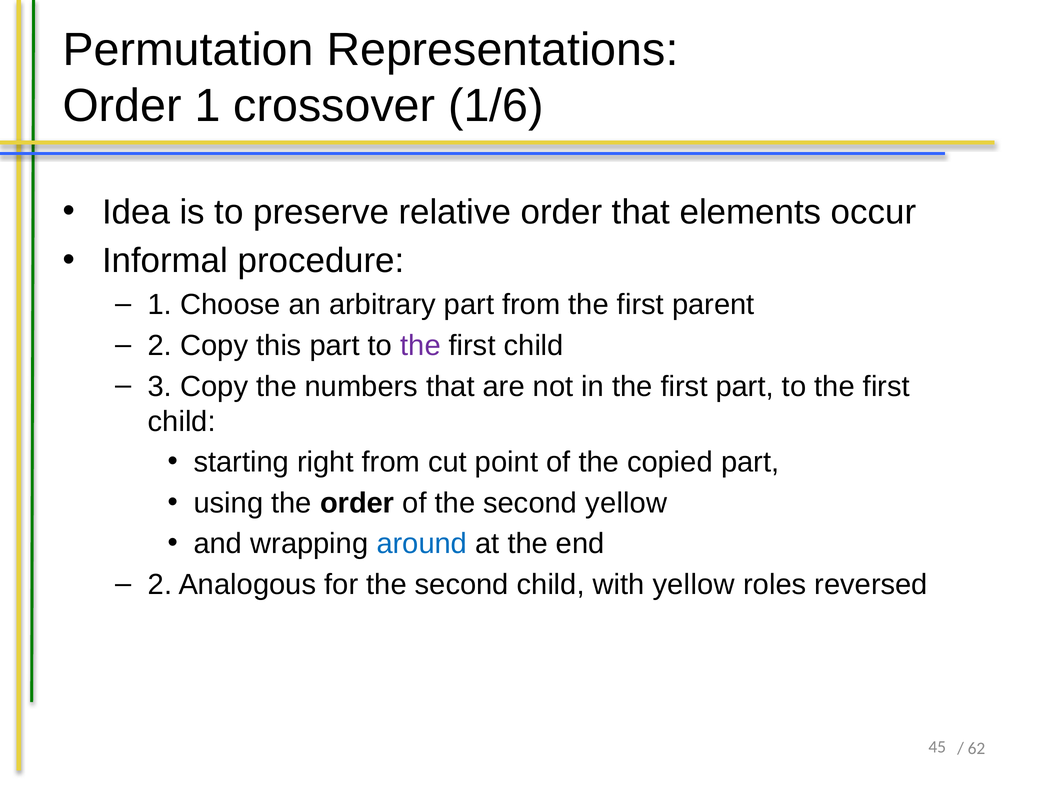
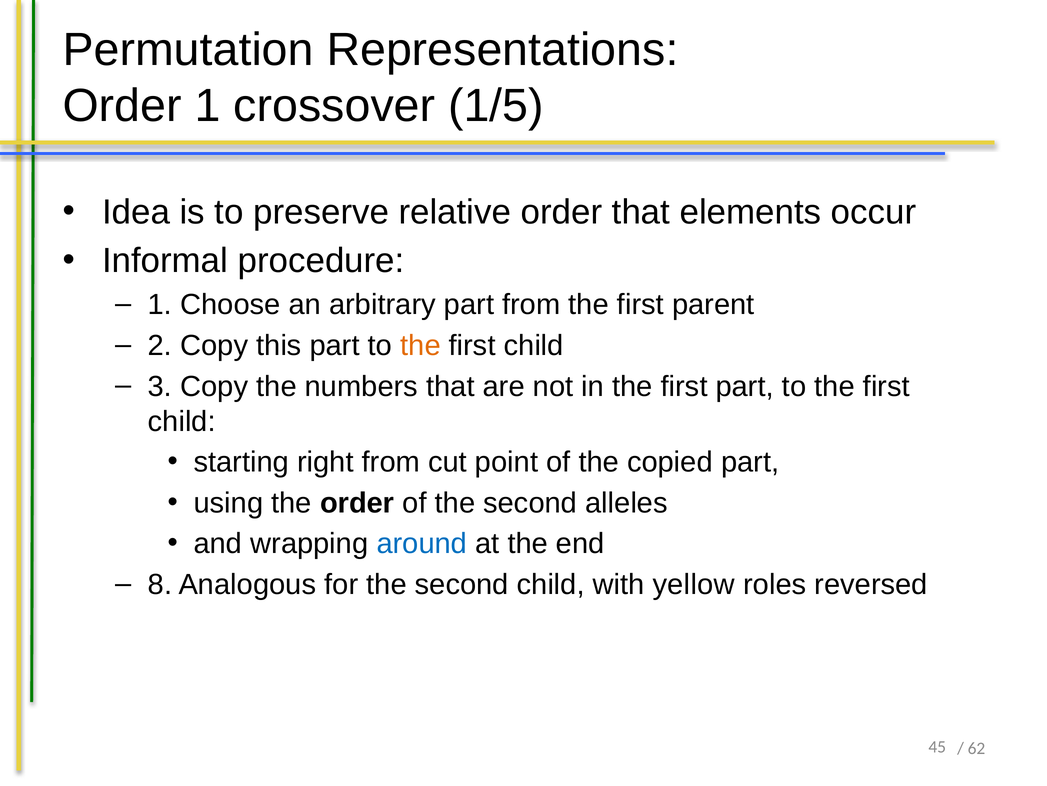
1/6: 1/6 -> 1/5
the at (421, 345) colour: purple -> orange
second yellow: yellow -> alleles
2 at (160, 584): 2 -> 8
